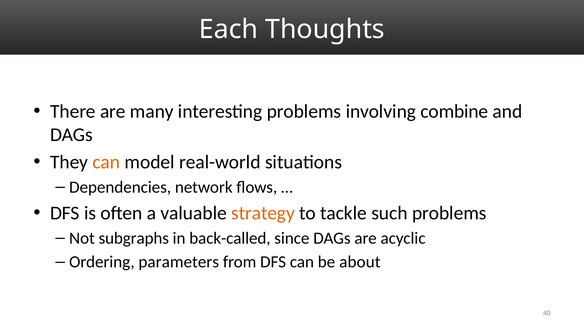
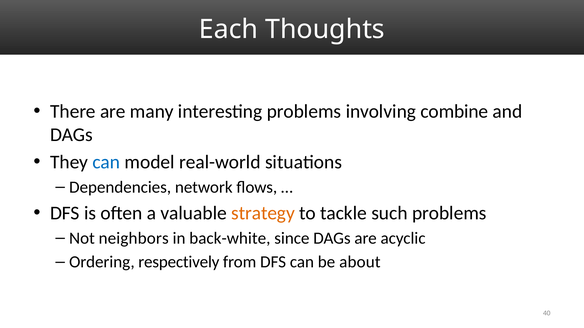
can at (106, 162) colour: orange -> blue
subgraphs: subgraphs -> neighbors
back-called: back-called -> back-white
parameters: parameters -> respectively
